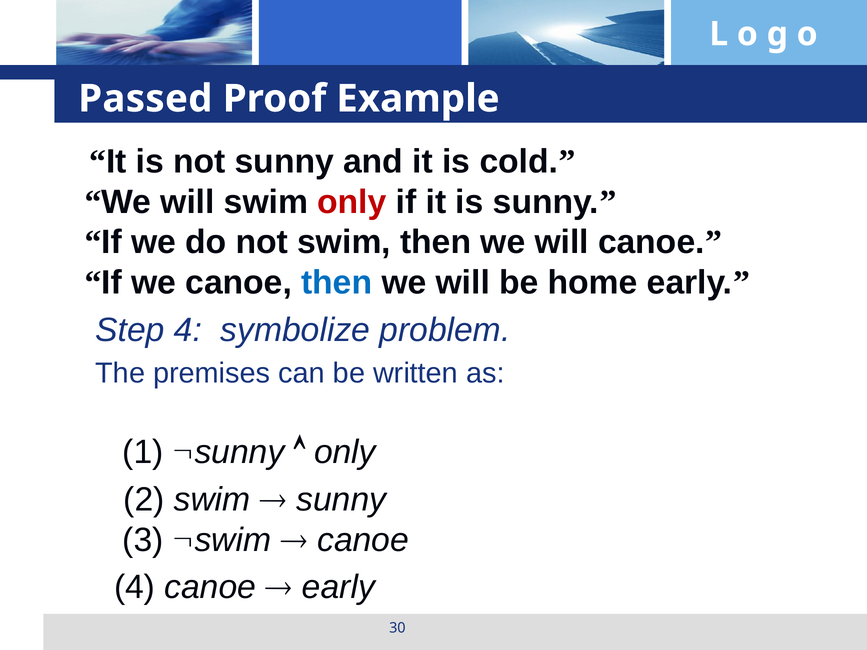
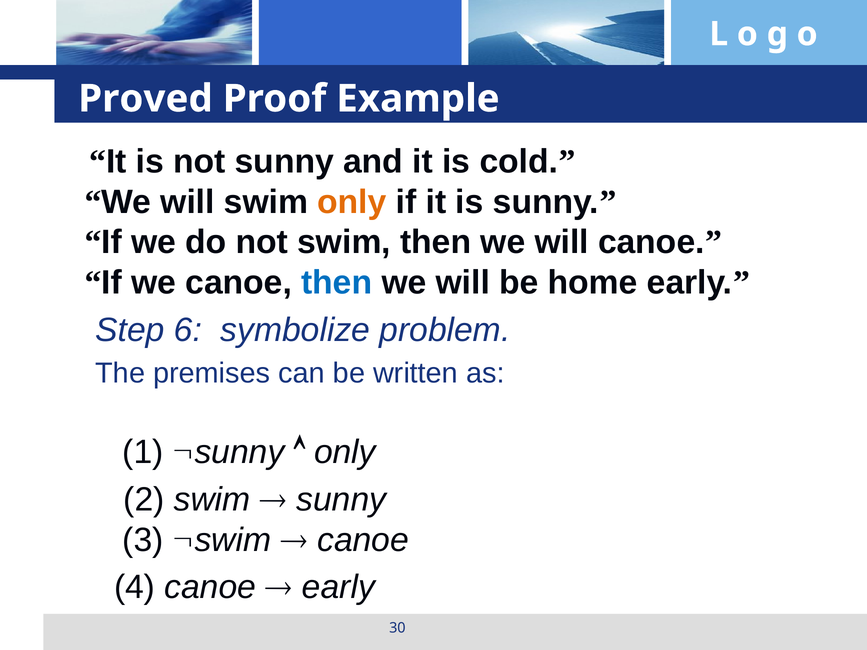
Passed: Passed -> Proved
only at (352, 202) colour: red -> orange
Step 4: 4 -> 6
